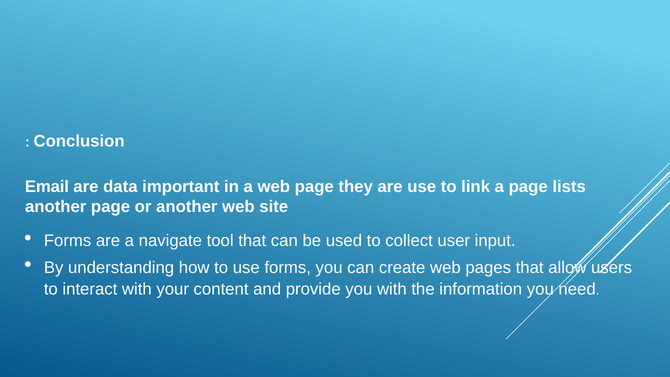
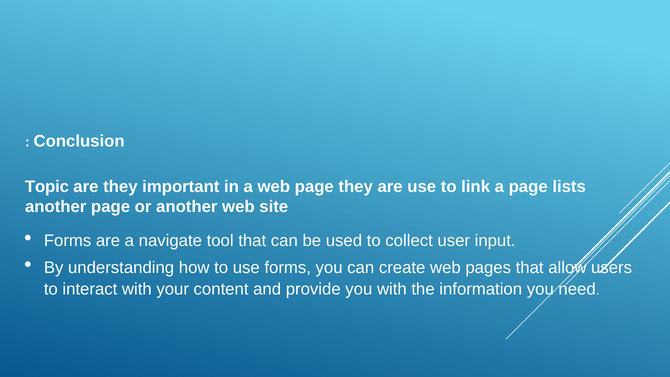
Email: Email -> Topic
are data: data -> they
